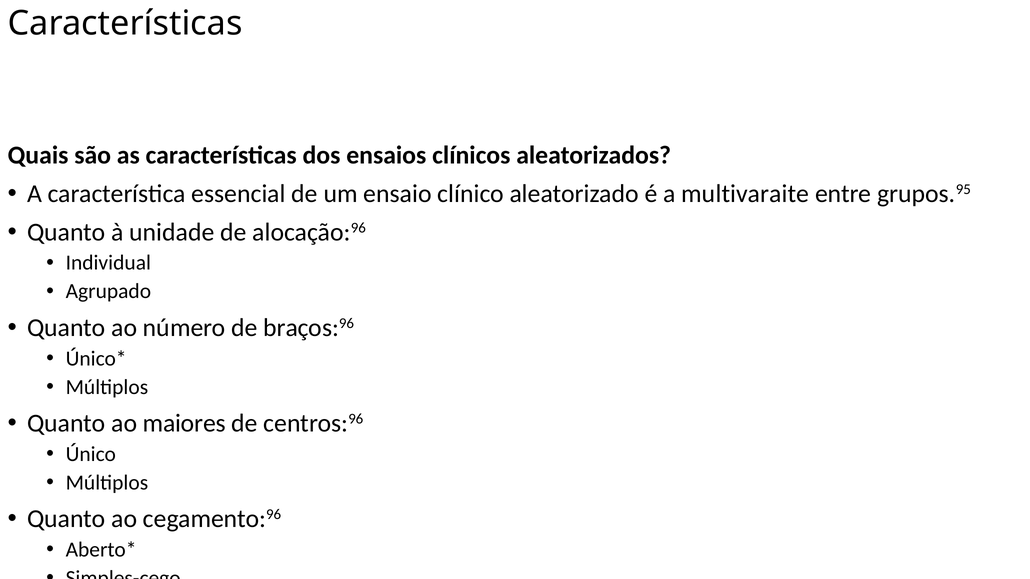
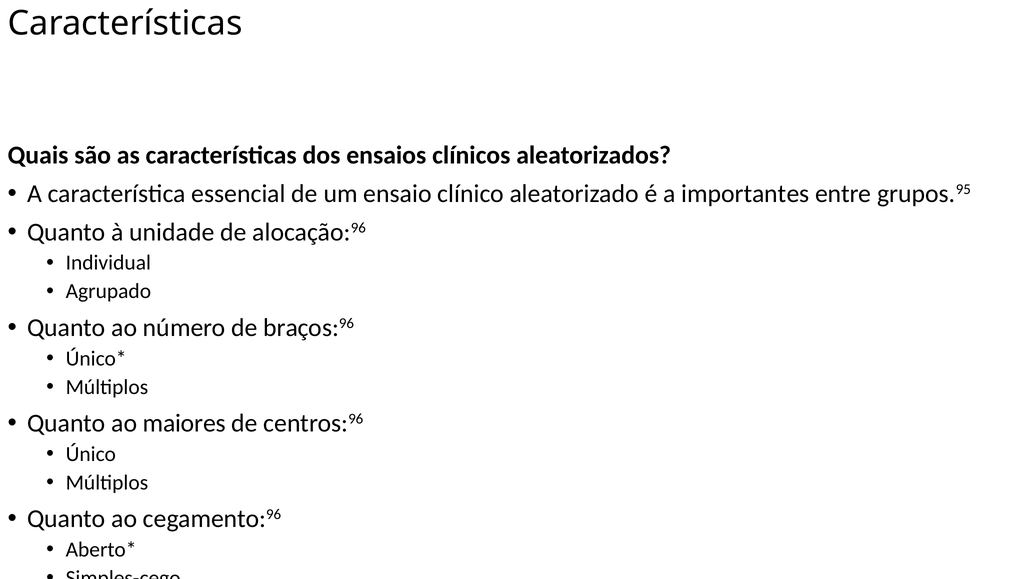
multivaraite: multivaraite -> importantes
